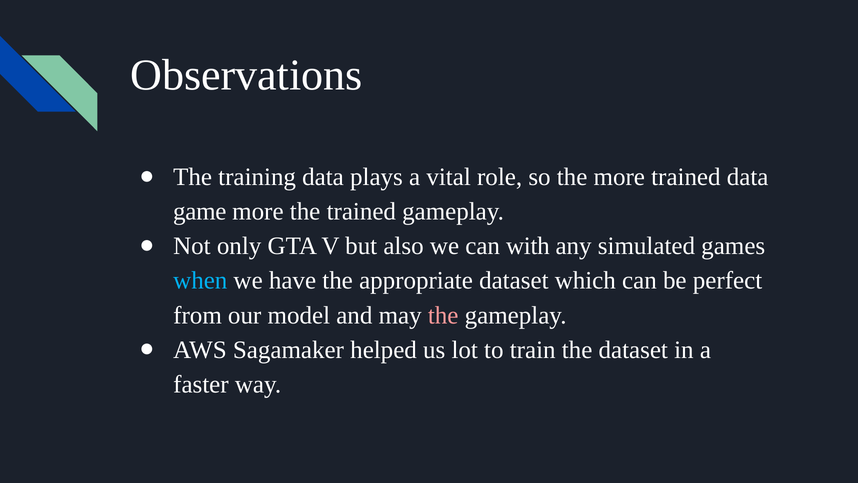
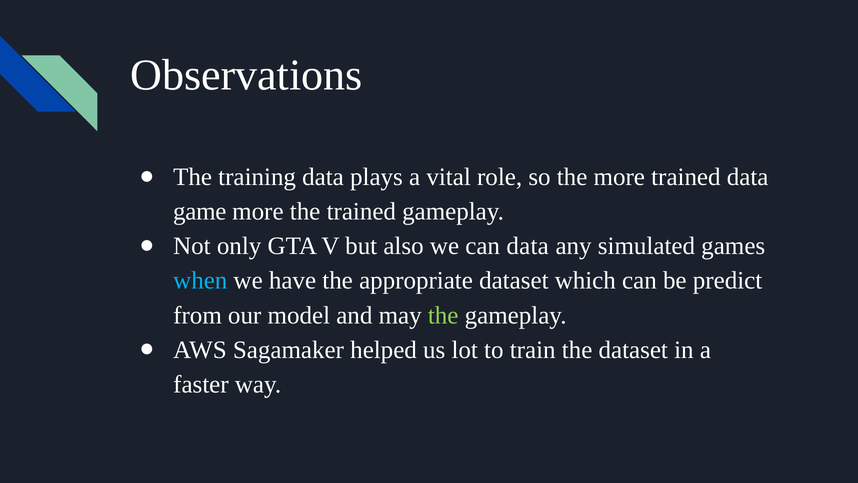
can with: with -> data
perfect: perfect -> predict
the at (443, 315) colour: pink -> light green
